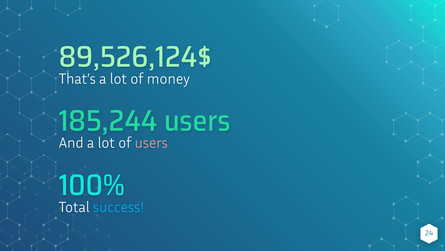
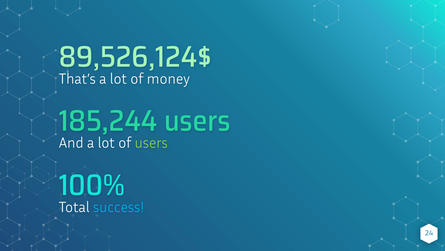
users at (151, 143) colour: pink -> light green
